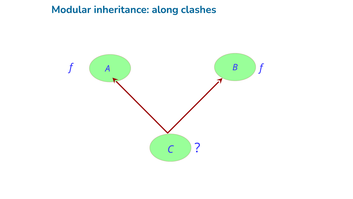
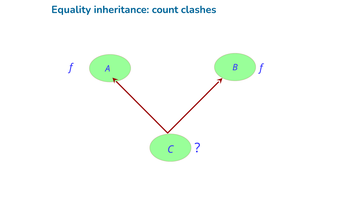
Modular: Modular -> Equality
along: along -> count
